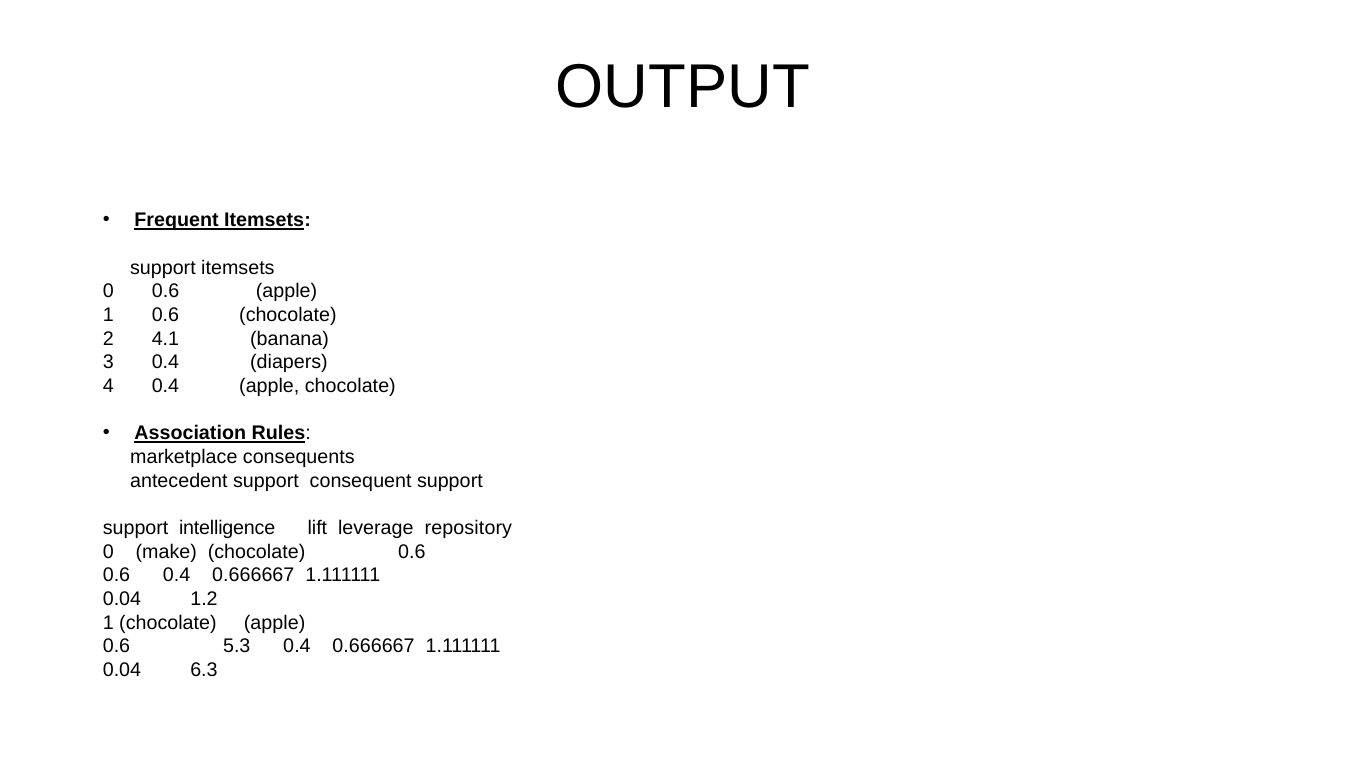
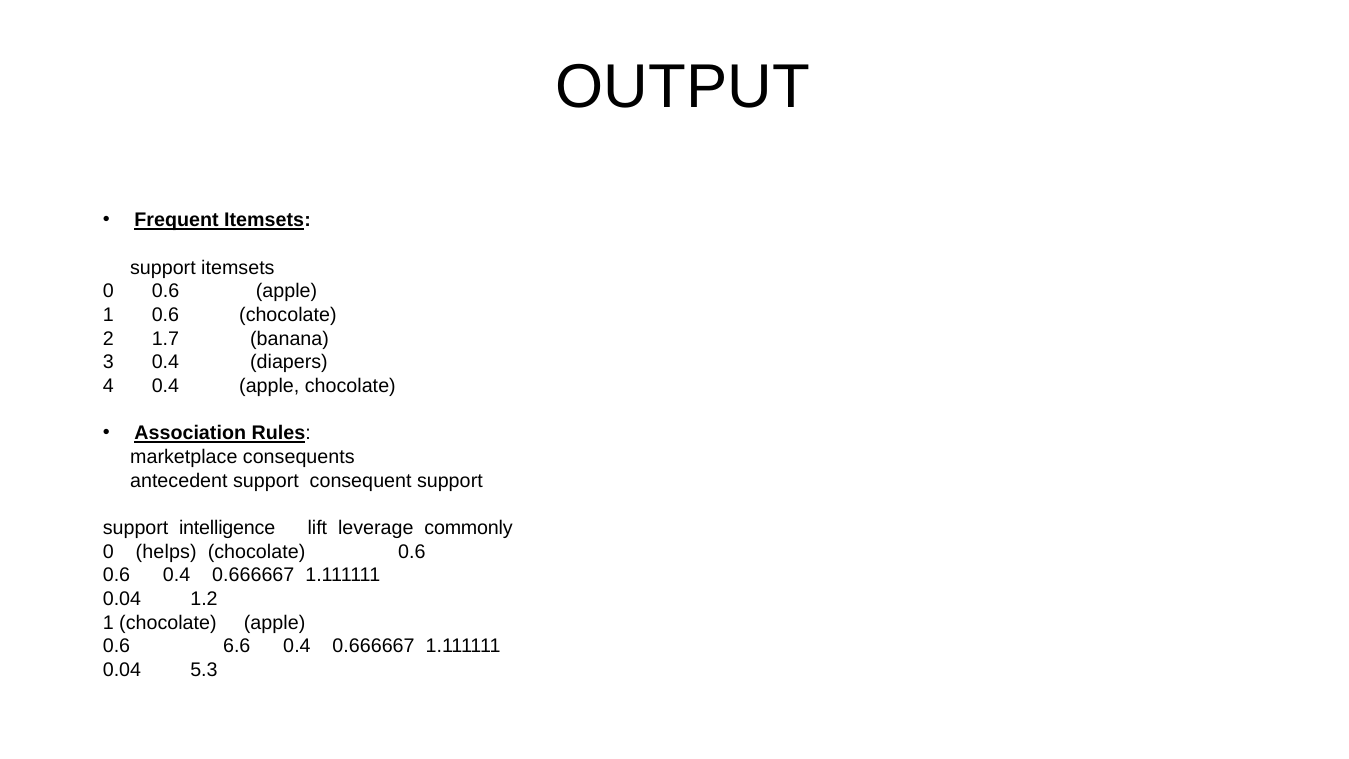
4.1: 4.1 -> 1.7
repository: repository -> commonly
make: make -> helps
5.3: 5.3 -> 6.6
6.3: 6.3 -> 5.3
